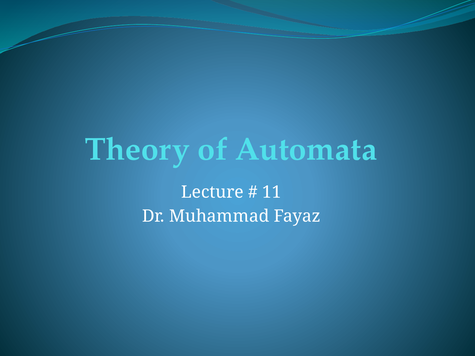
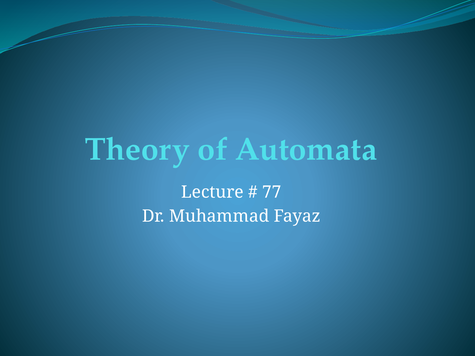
11: 11 -> 77
